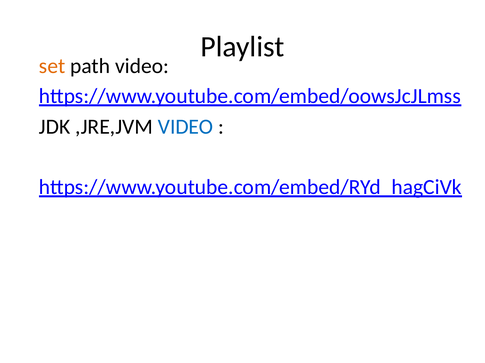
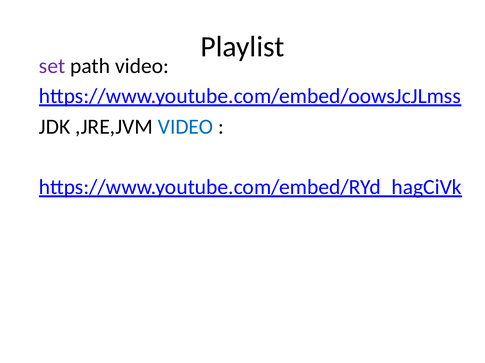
set colour: orange -> purple
